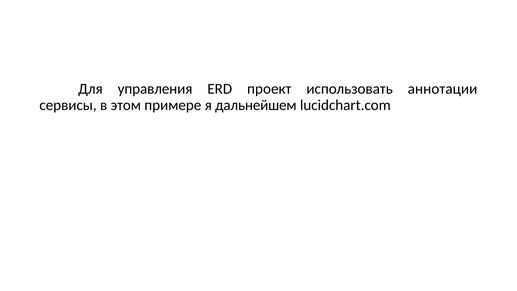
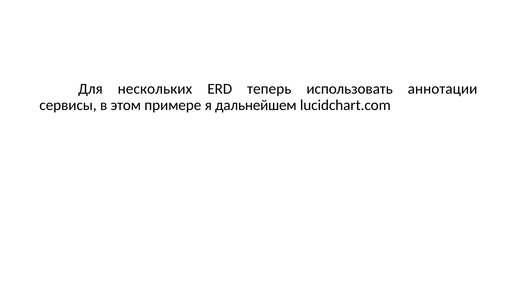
управления: управления -> нескольких
проект: проект -> теперь
